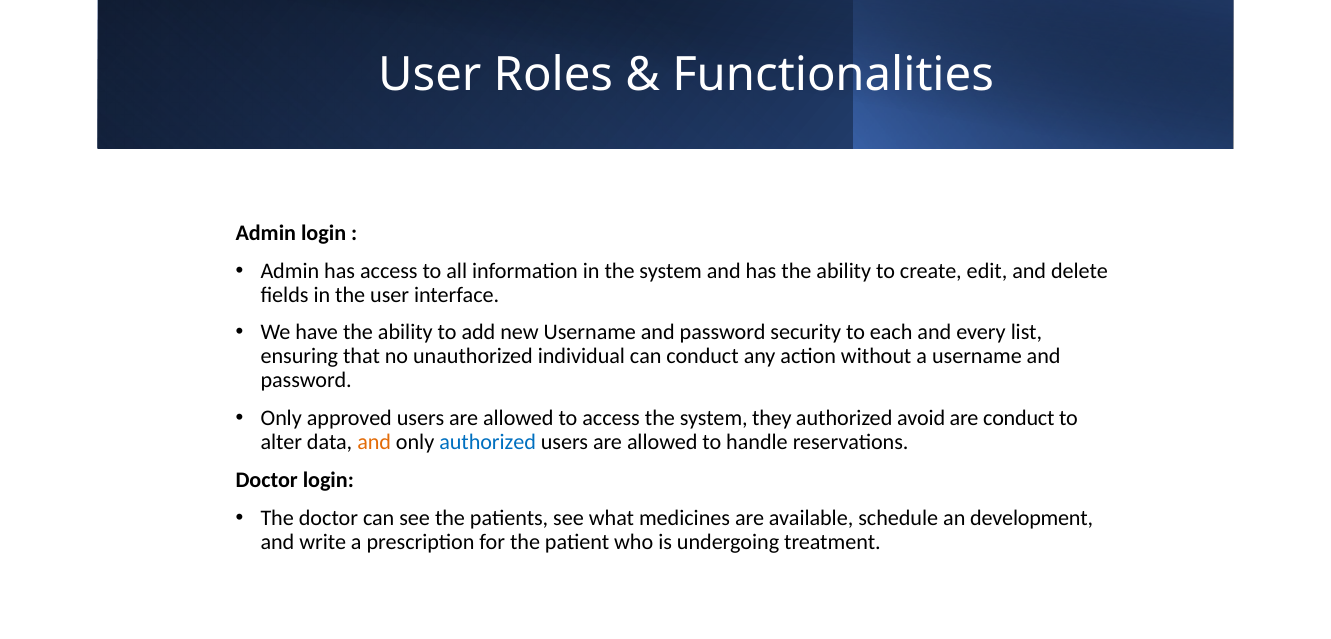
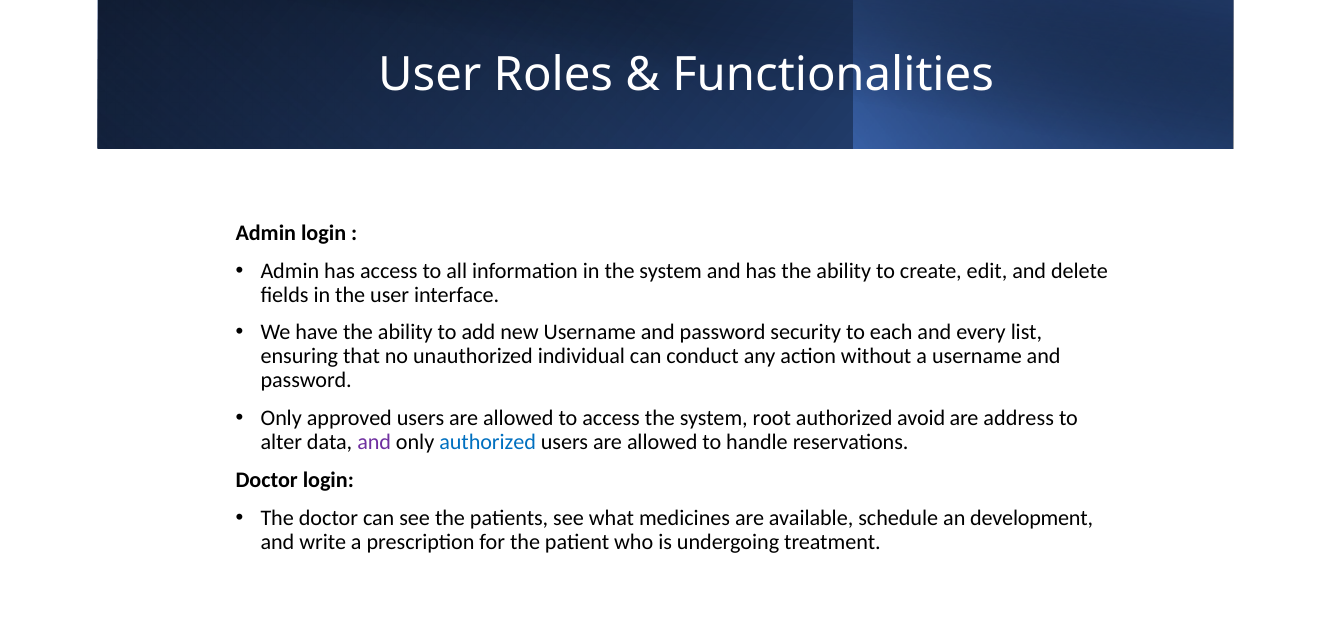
they: they -> root
are conduct: conduct -> address
and at (374, 442) colour: orange -> purple
